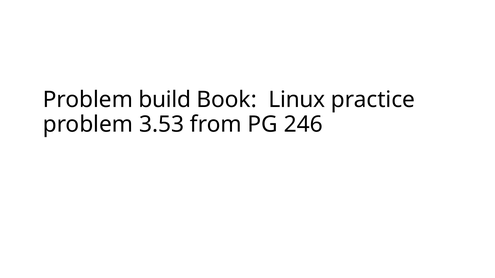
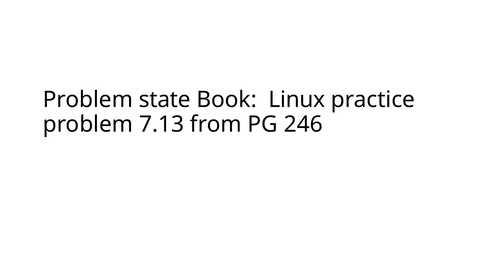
build: build -> state
3.53: 3.53 -> 7.13
